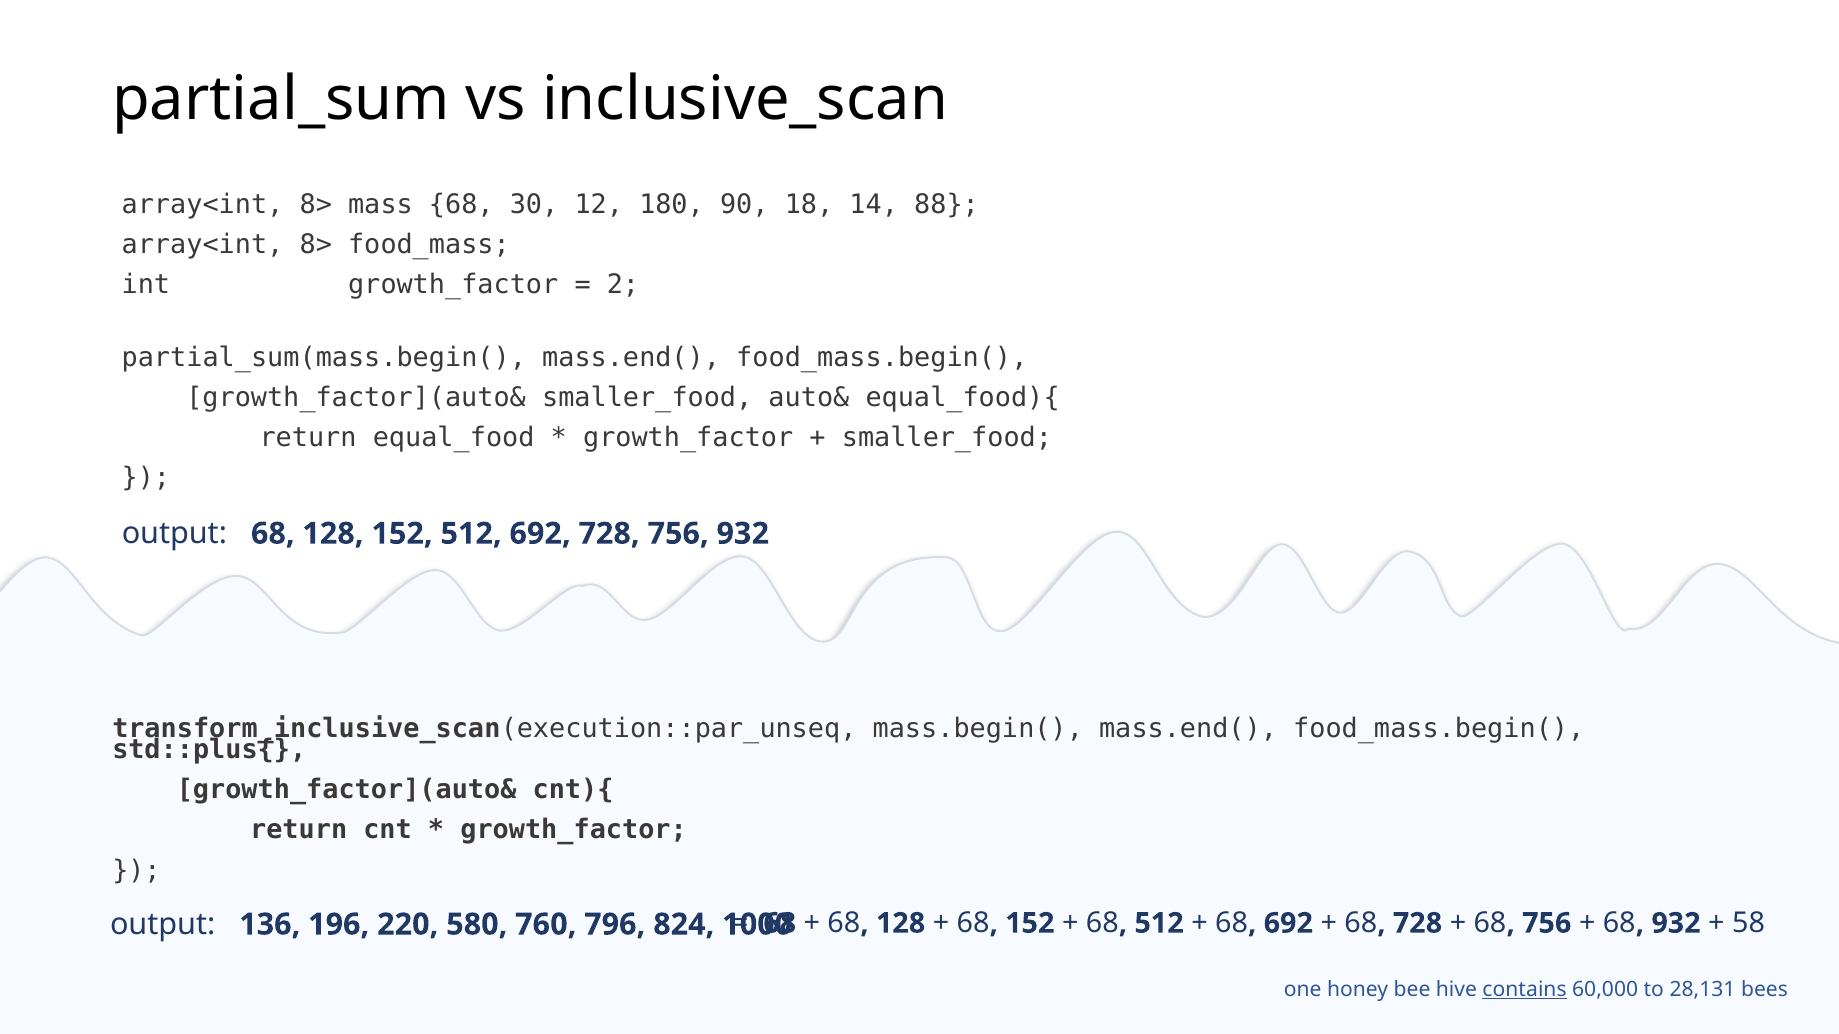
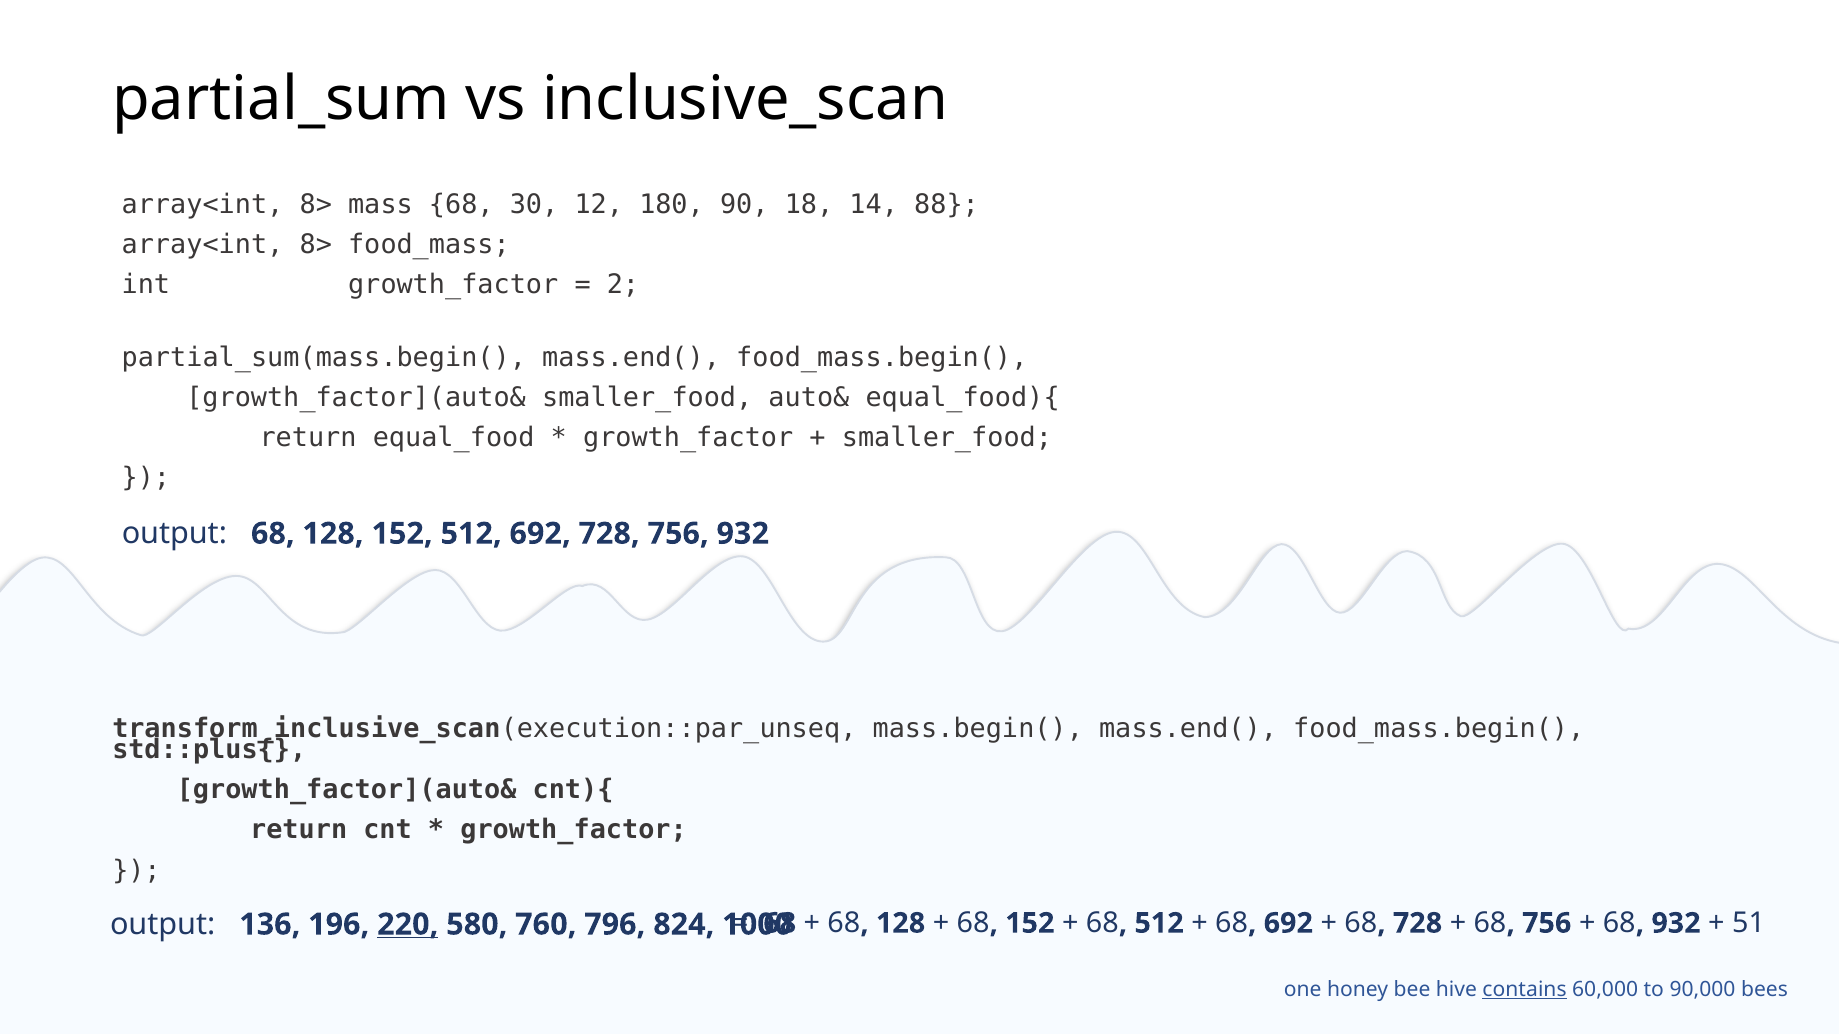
58: 58 -> 51
220 underline: none -> present
28,131: 28,131 -> 90,000
